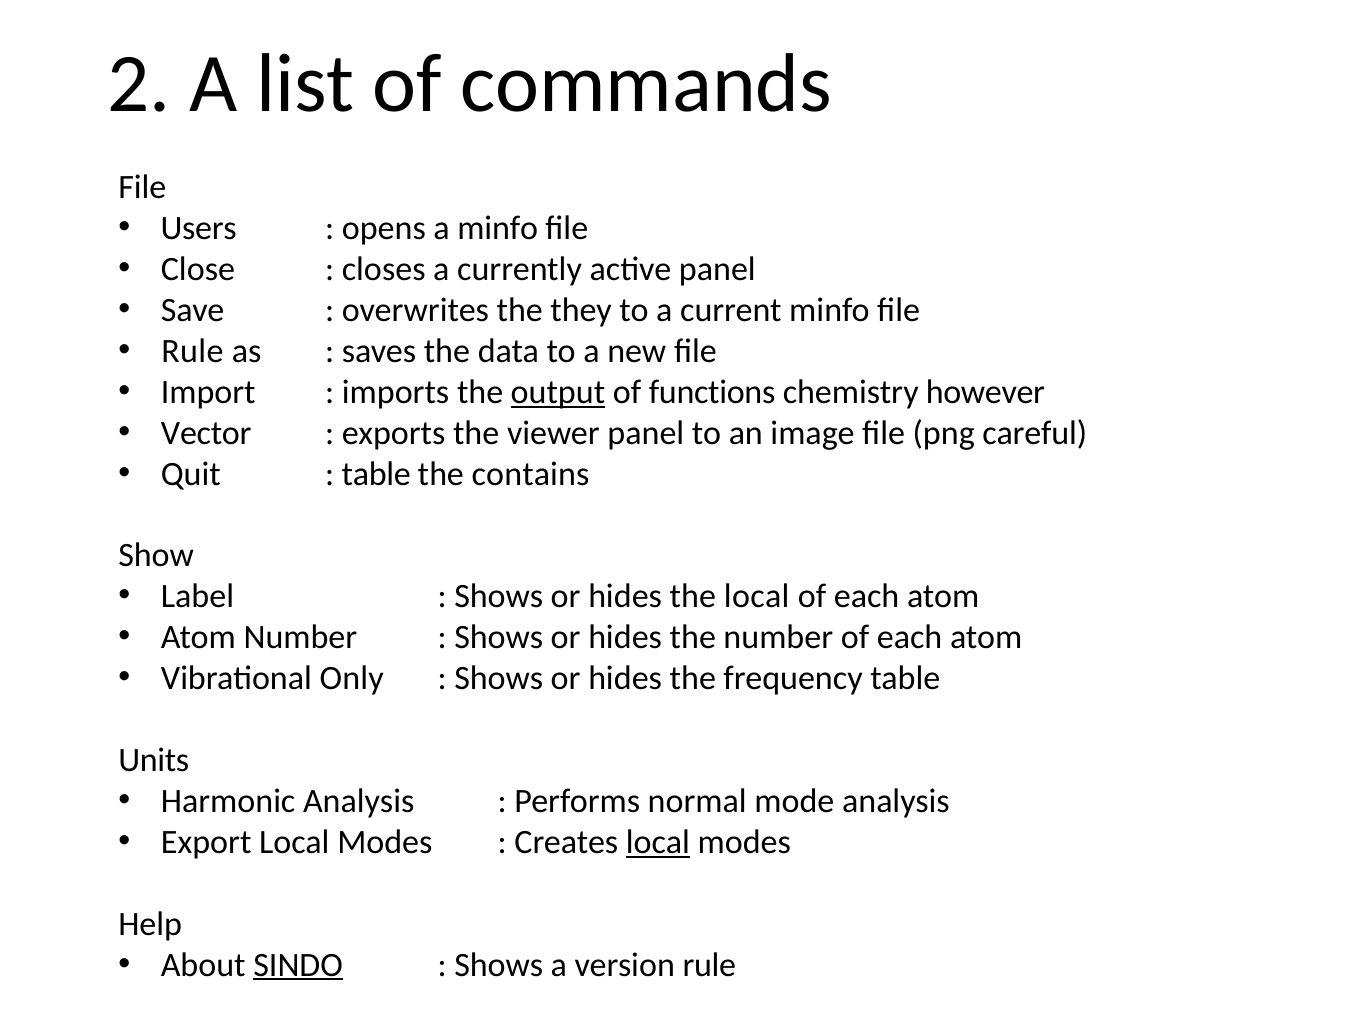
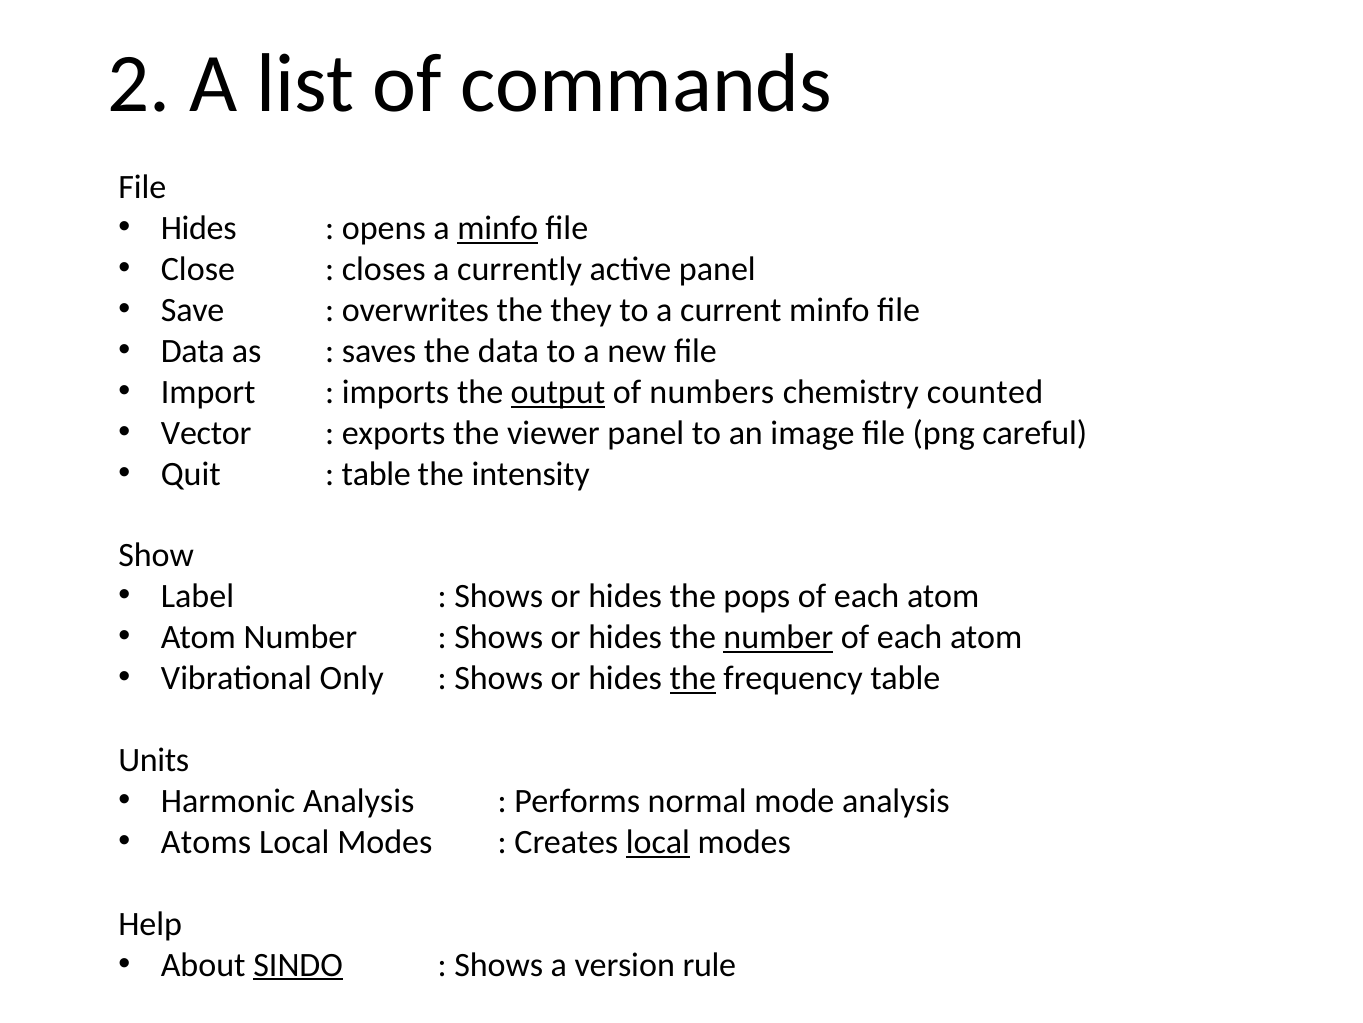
Users at (199, 228): Users -> Hides
minfo at (498, 228) underline: none -> present
Rule at (192, 351): Rule -> Data
functions: functions -> numbers
however: however -> counted
contains: contains -> intensity
the local: local -> pops
number at (778, 637) underline: none -> present
the at (693, 678) underline: none -> present
Export: Export -> Atoms
